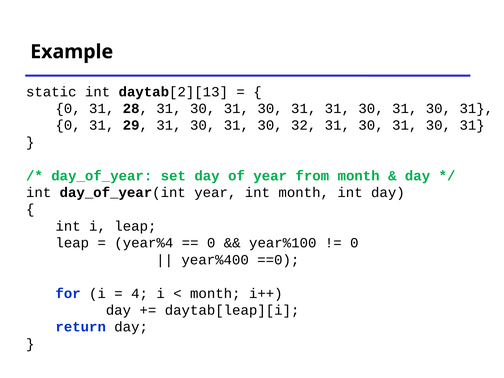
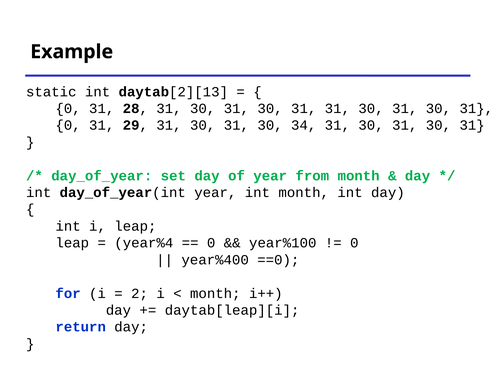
32: 32 -> 34
4: 4 -> 2
